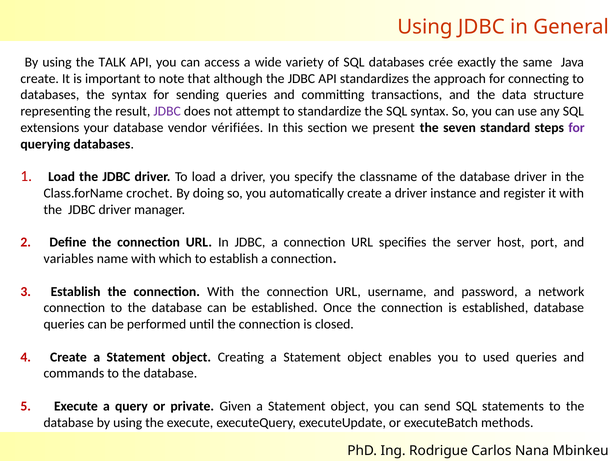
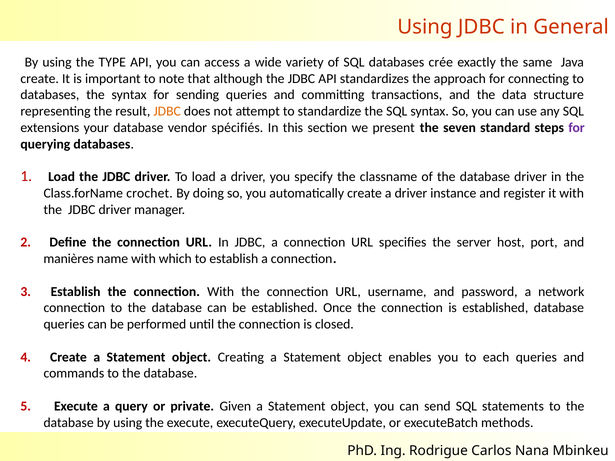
TALK: TALK -> TYPE
JDBC at (167, 111) colour: purple -> orange
vérifiées: vérifiées -> spécifiés
variables: variables -> manières
used: used -> each
